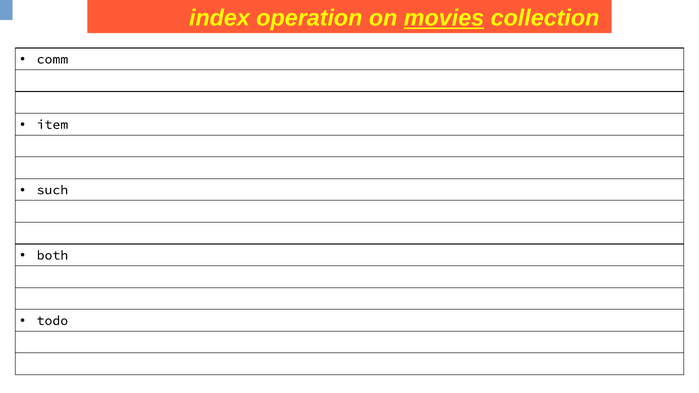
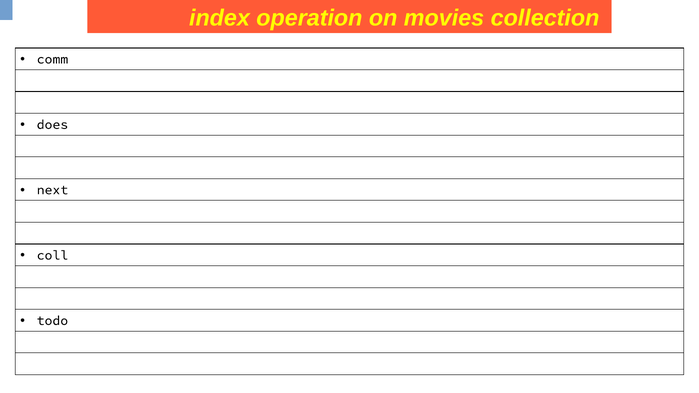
movies underline: present -> none
item: item -> does
such: such -> next
both: both -> coll
